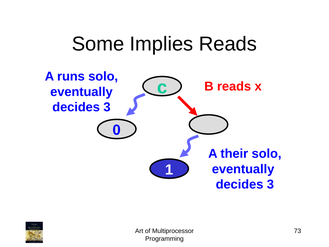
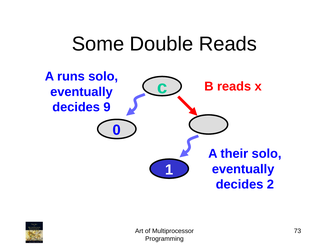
Implies: Implies -> Double
3 at (107, 107): 3 -> 9
3 at (270, 184): 3 -> 2
